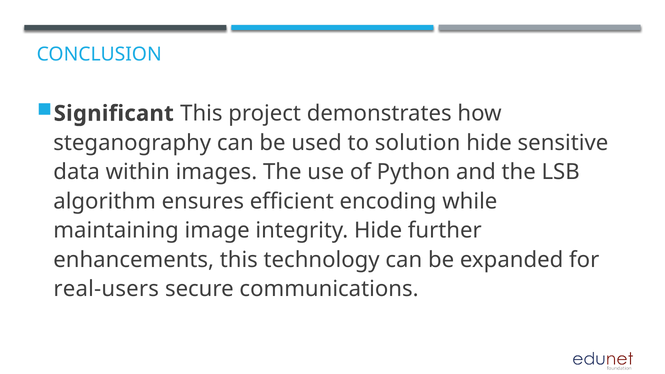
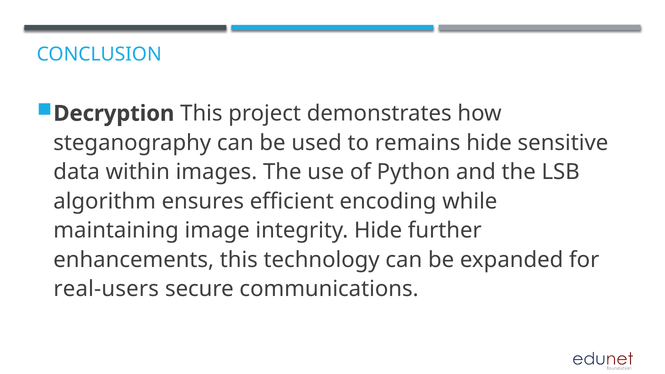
Significant: Significant -> Decryption
solution: solution -> remains
